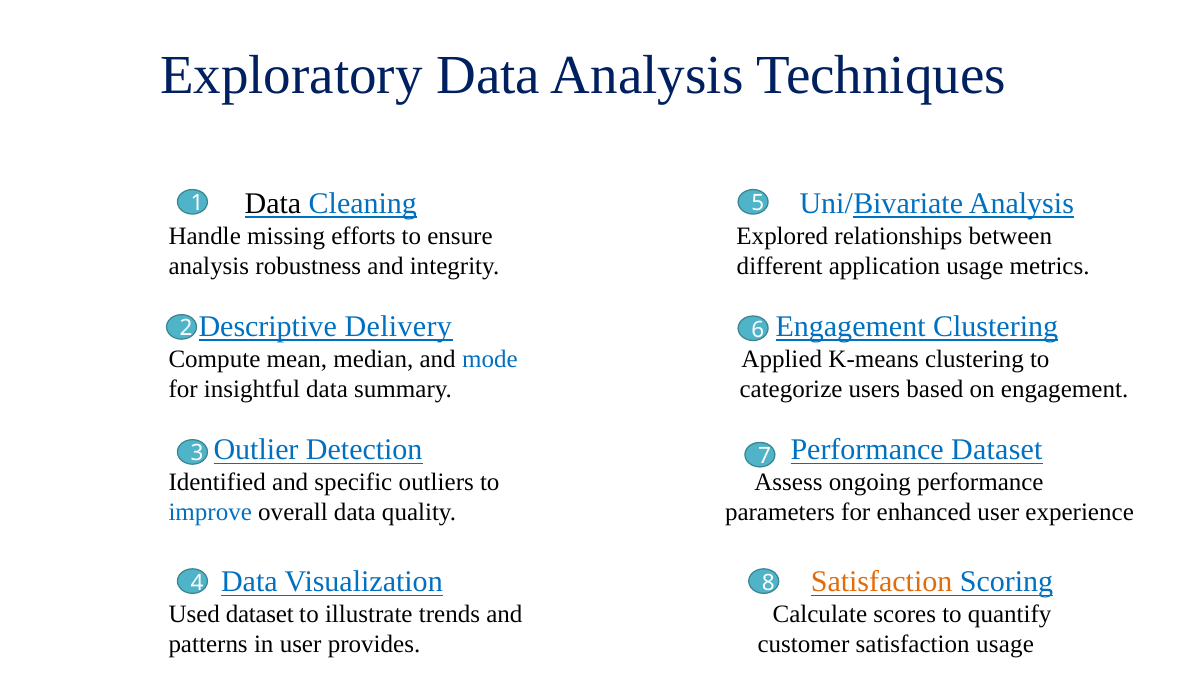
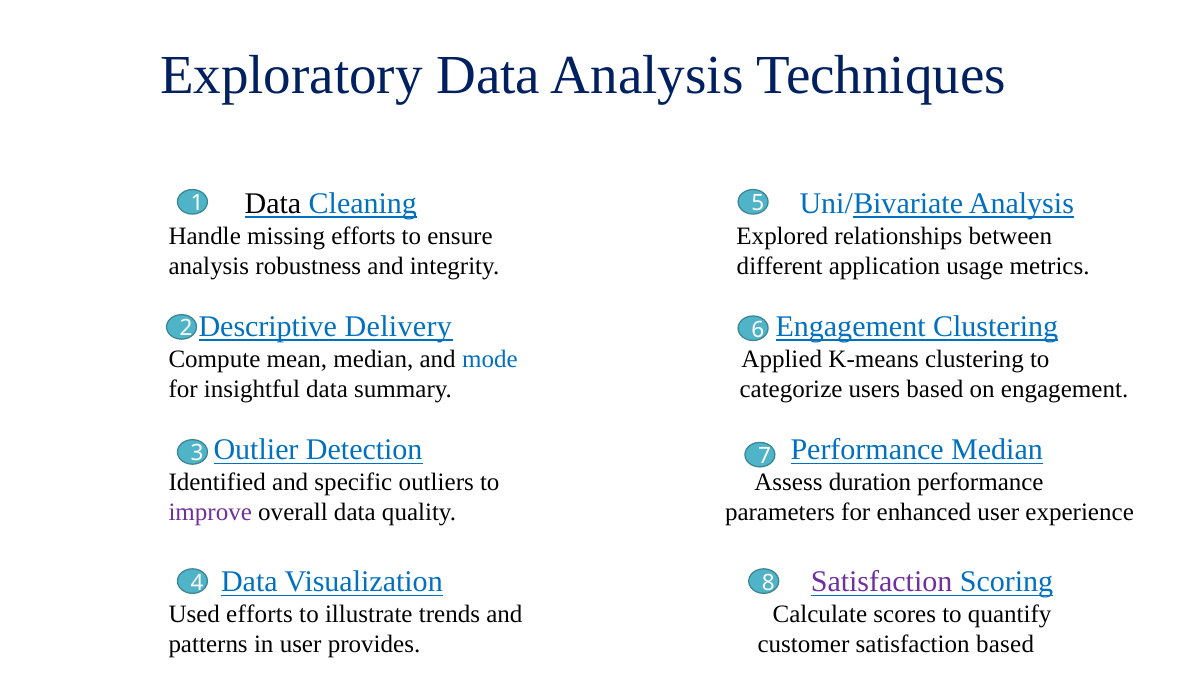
Performance Dataset: Dataset -> Median
ongoing: ongoing -> duration
improve colour: blue -> purple
Satisfaction at (882, 583) colour: orange -> purple
Used dataset: dataset -> efforts
satisfaction usage: usage -> based
